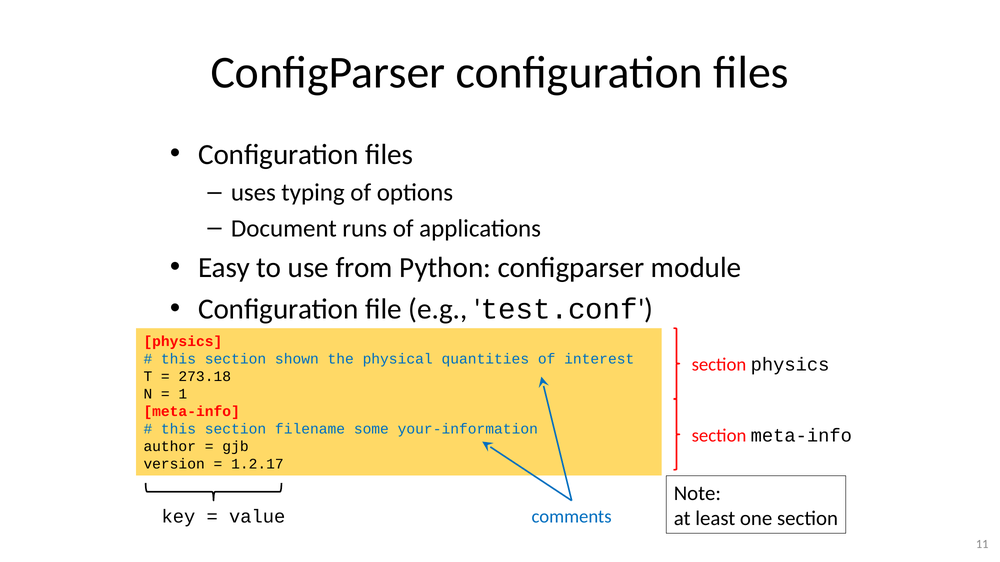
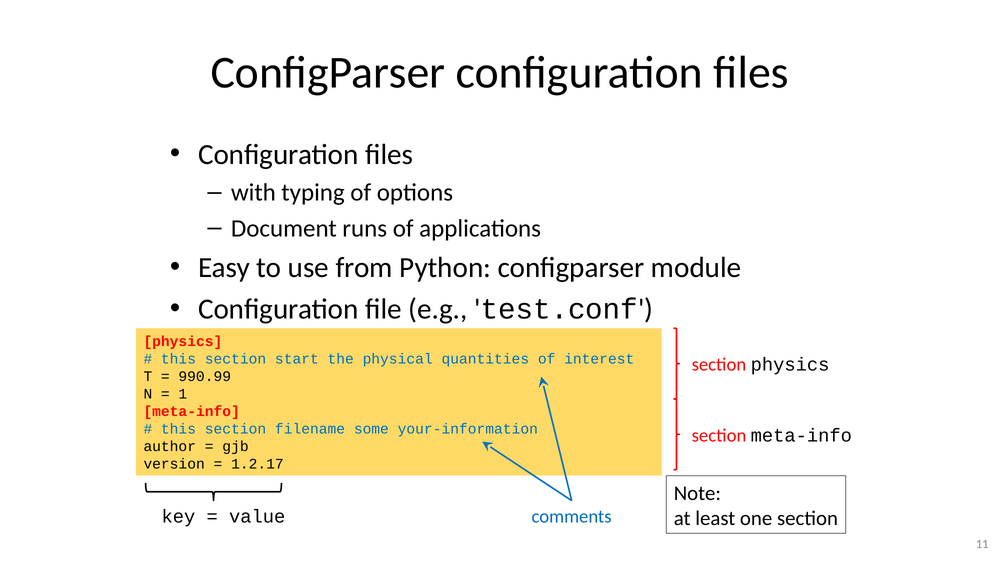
uses: uses -> with
shown: shown -> start
273.18: 273.18 -> 990.99
